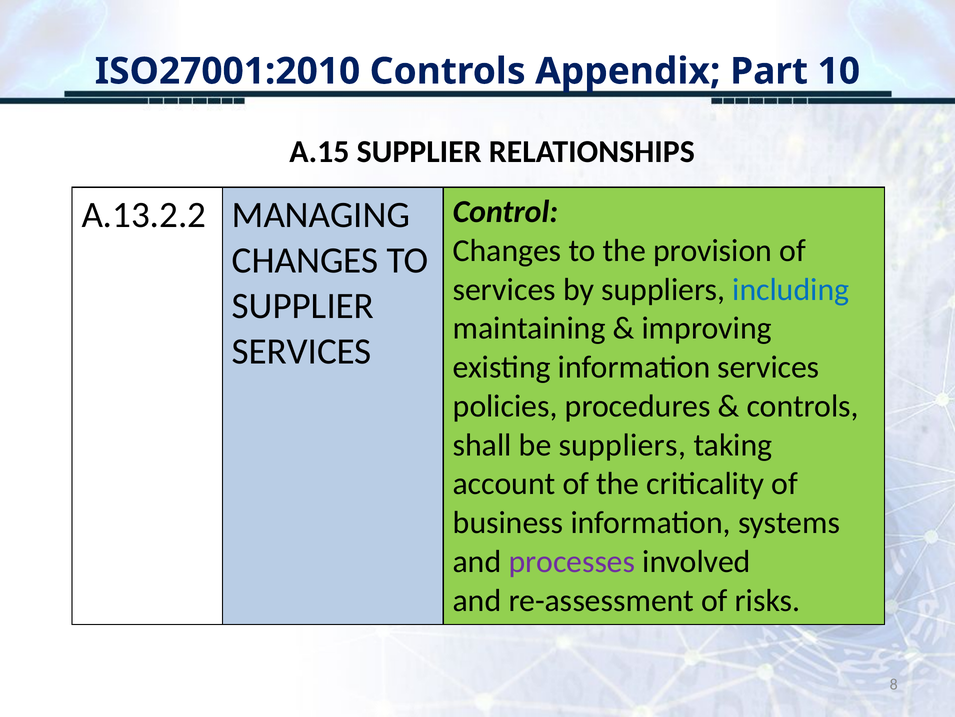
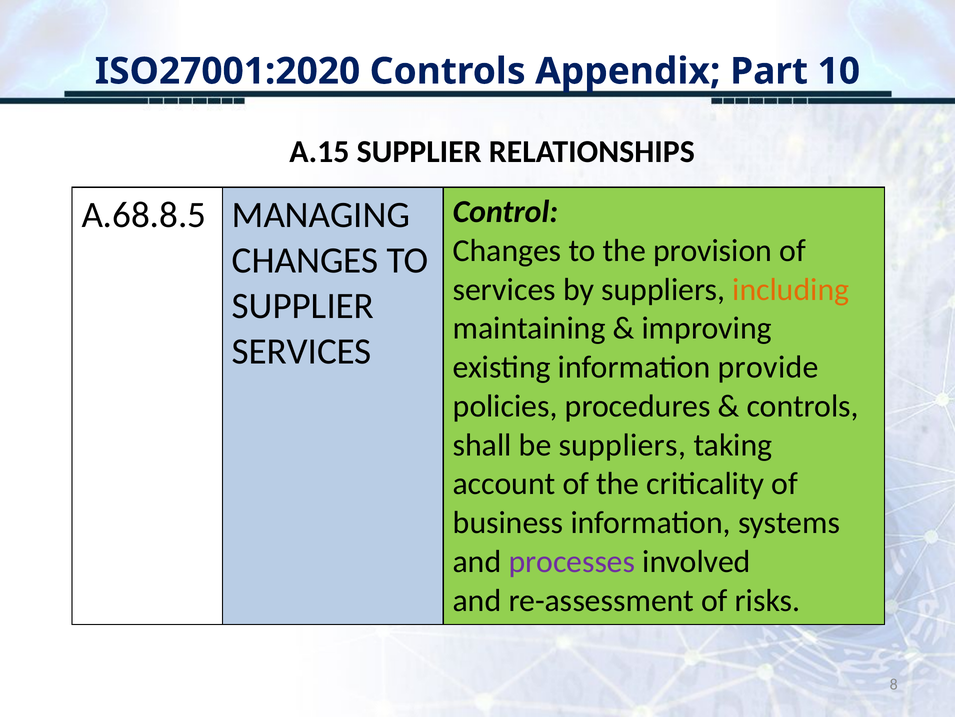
ISO27001:2010: ISO27001:2010 -> ISO27001:2020
A.13.2.2: A.13.2.2 -> A.68.8.5
including colour: blue -> orange
information services: services -> provide
